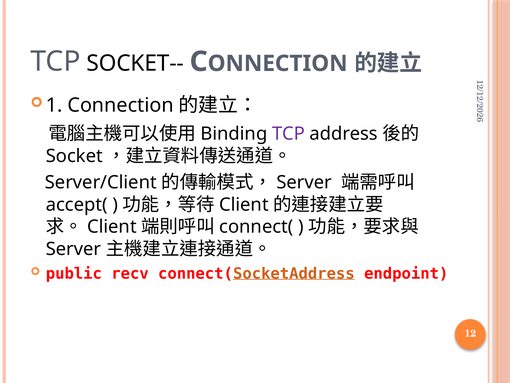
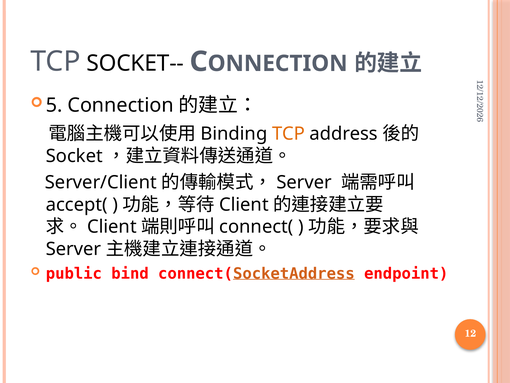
1 at (54, 105): 1 -> 5
TCP at (289, 133) colour: purple -> orange
recv: recv -> bind
